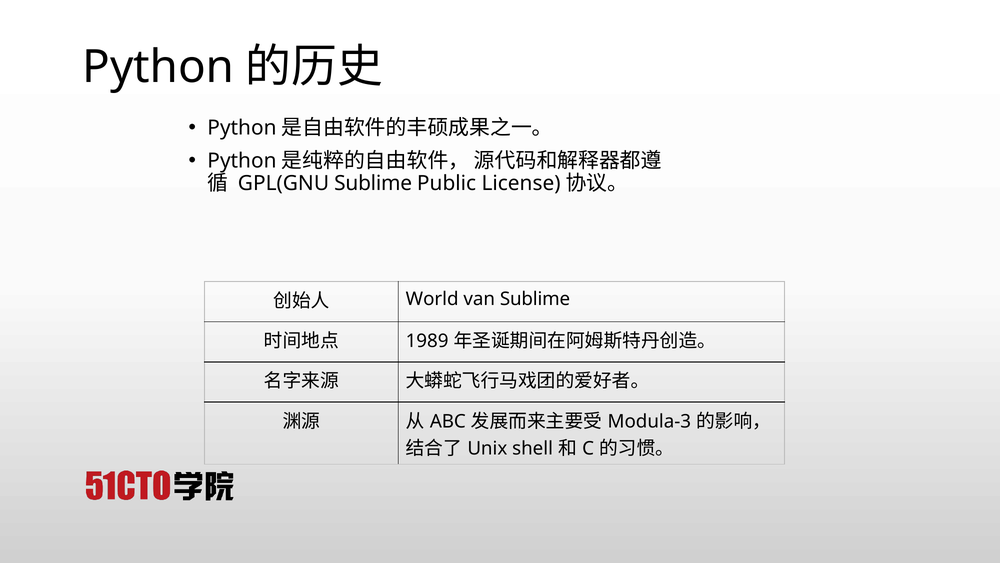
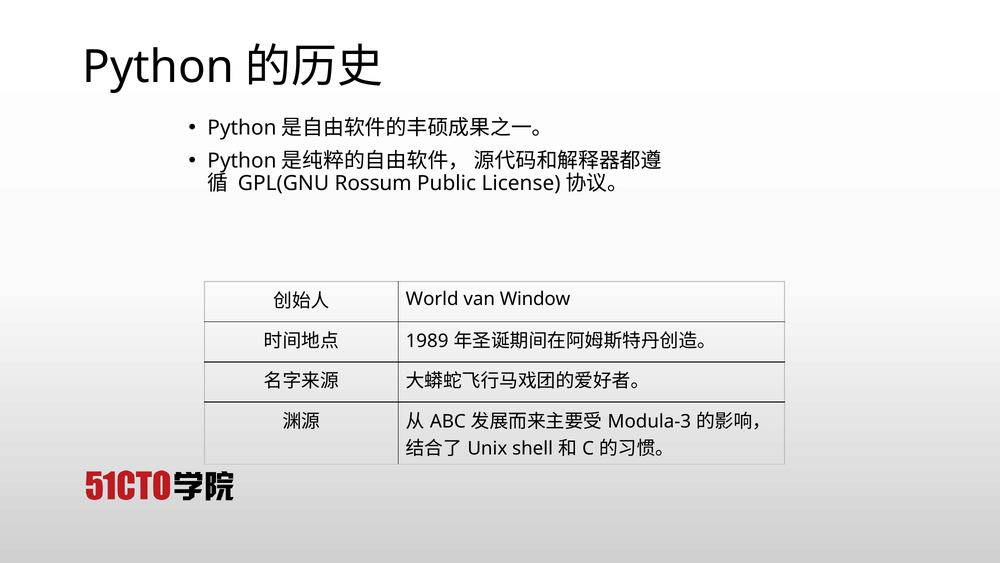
GPL(GNU Sublime: Sublime -> Rossum
van Sublime: Sublime -> Window
